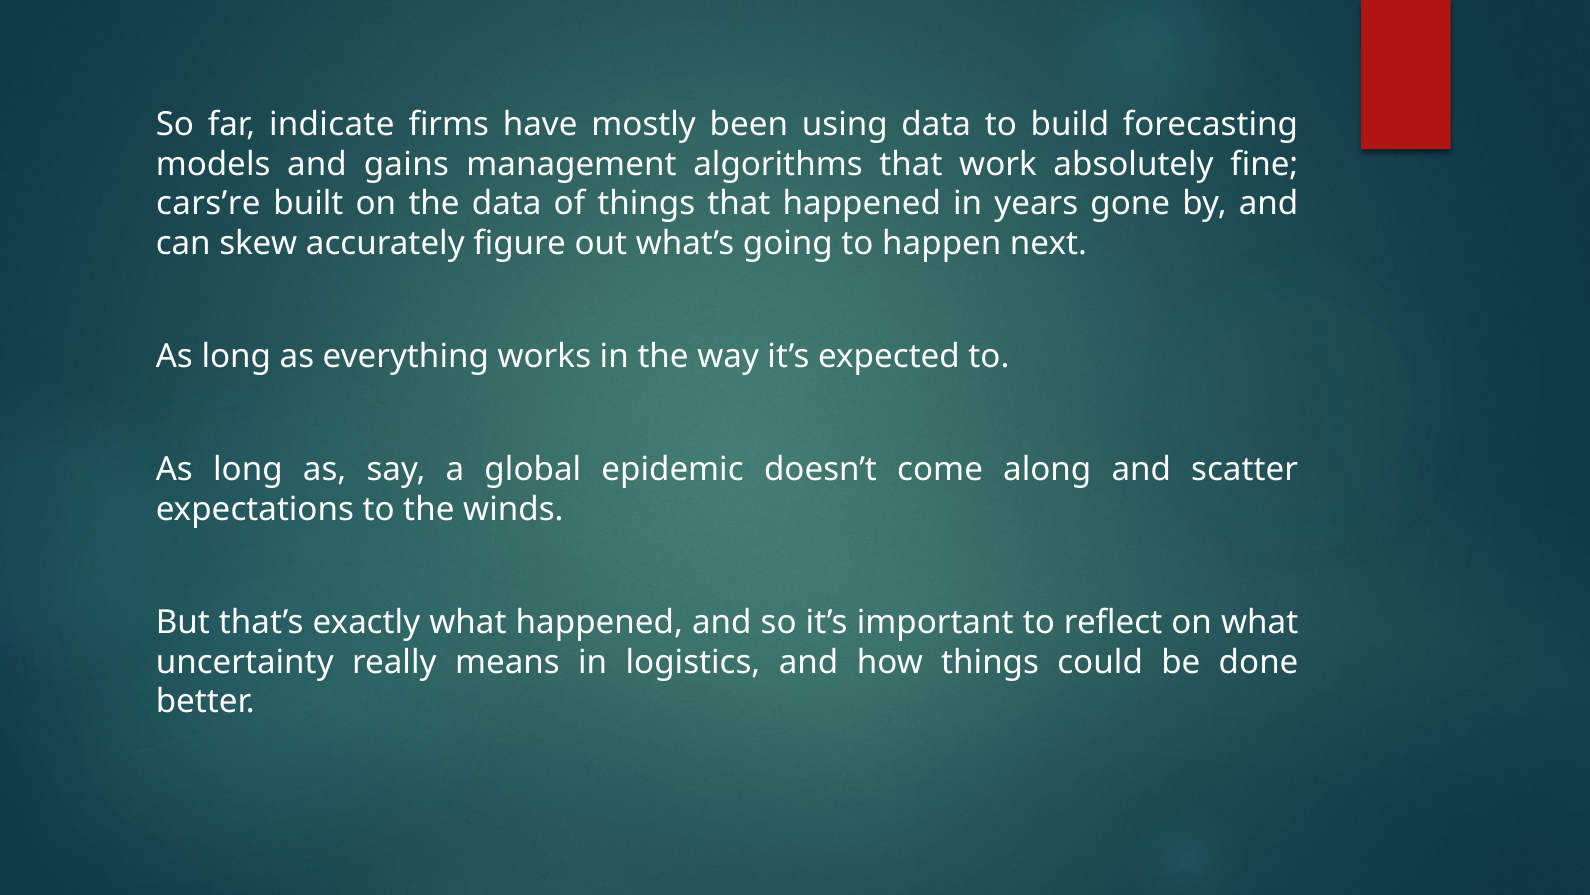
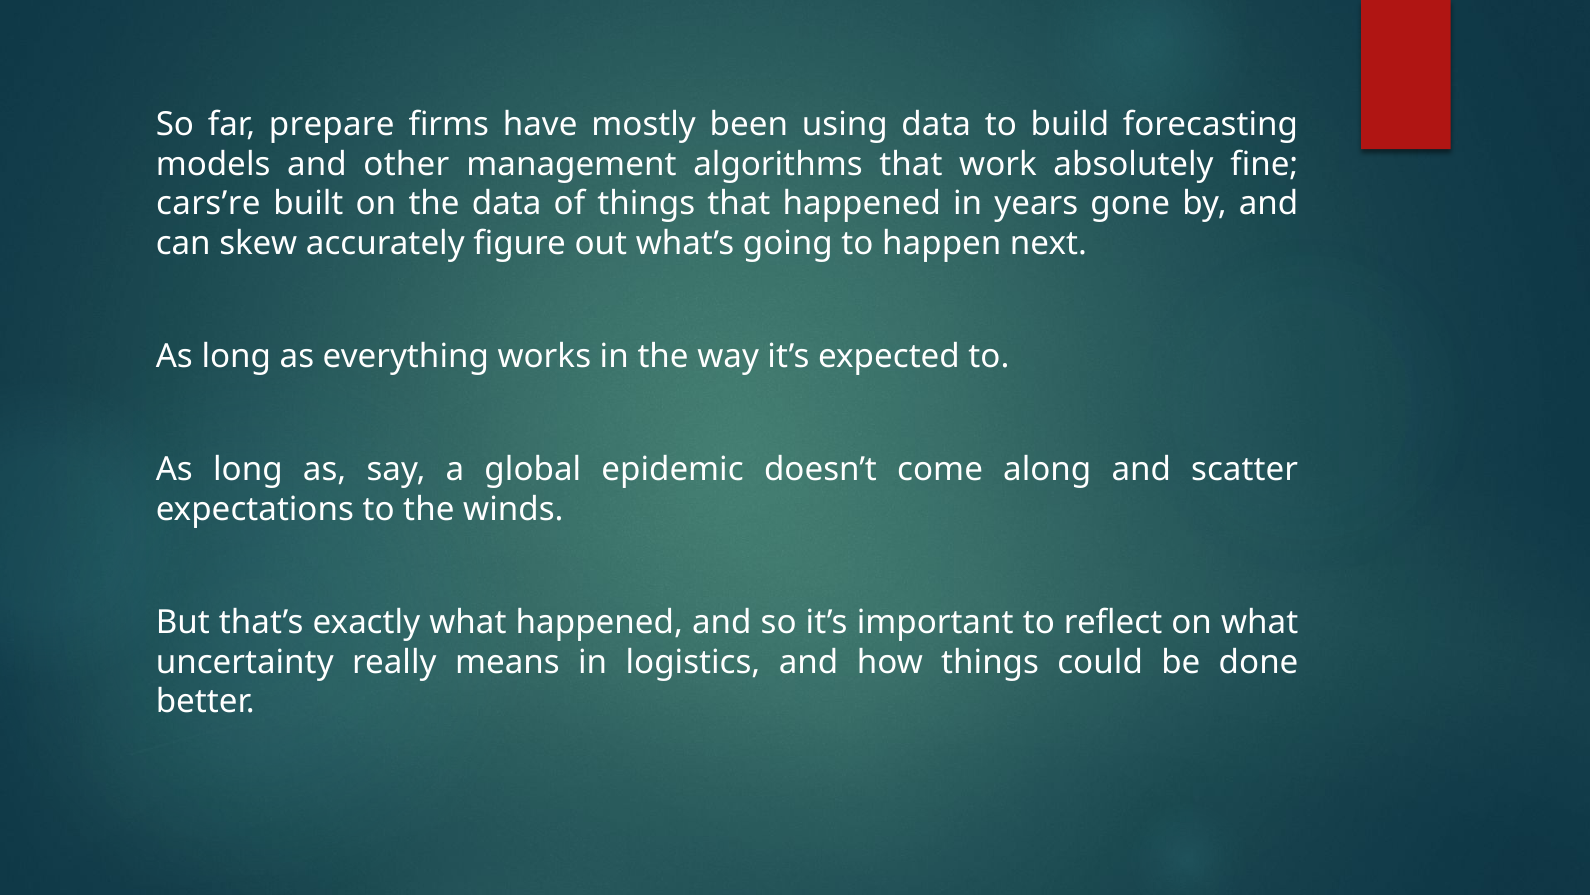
indicate: indicate -> prepare
gains: gains -> other
